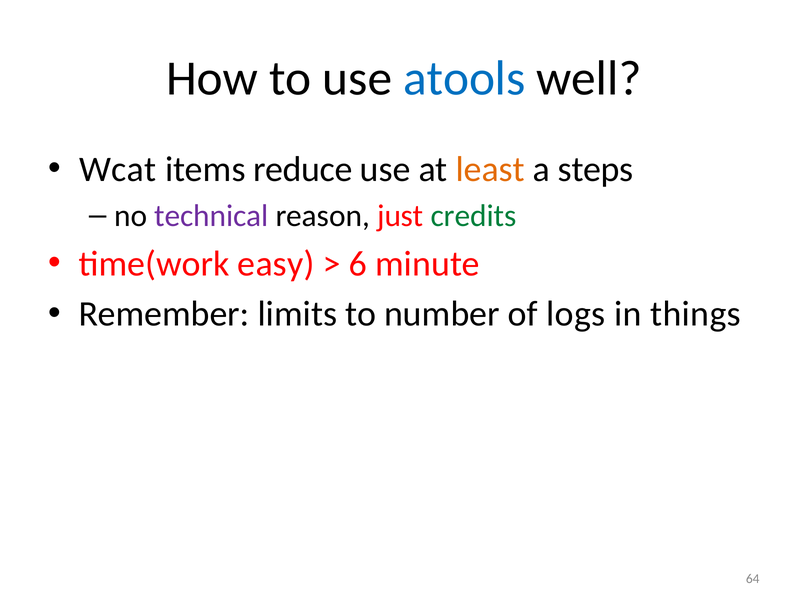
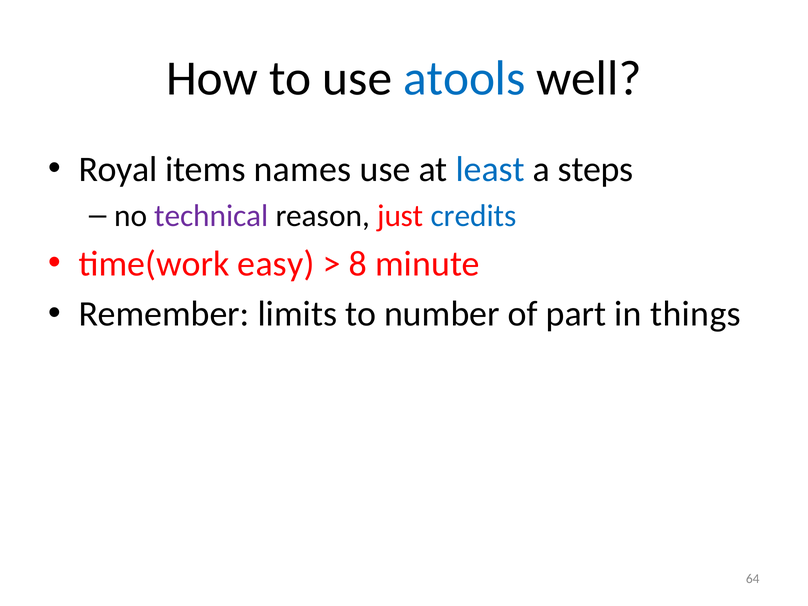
Wcat: Wcat -> Royal
reduce: reduce -> names
least colour: orange -> blue
credits colour: green -> blue
6: 6 -> 8
logs: logs -> part
